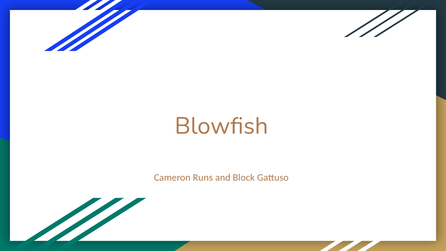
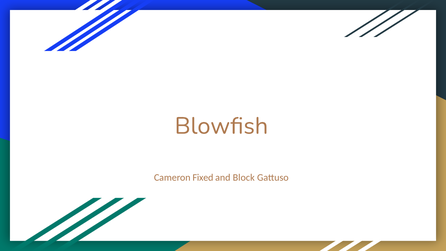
Runs: Runs -> Fixed
